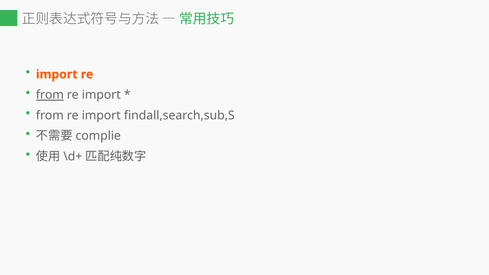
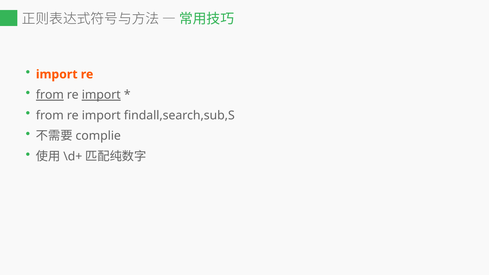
import at (101, 95) underline: none -> present
